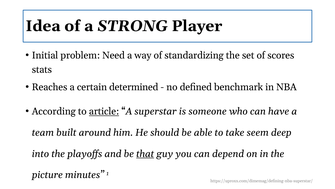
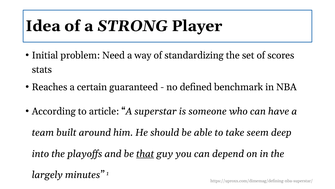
determined: determined -> guaranteed
article underline: present -> none
picture: picture -> largely
